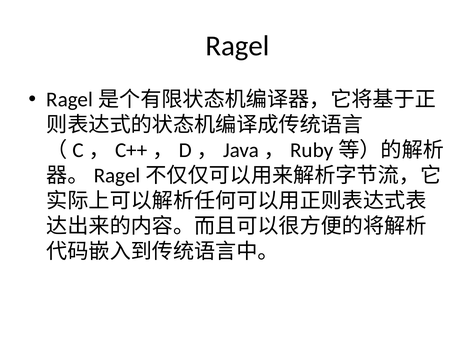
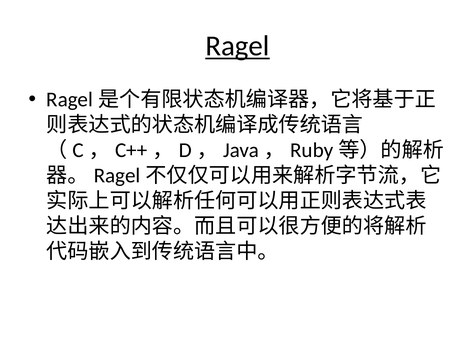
Ragel underline: none -> present
